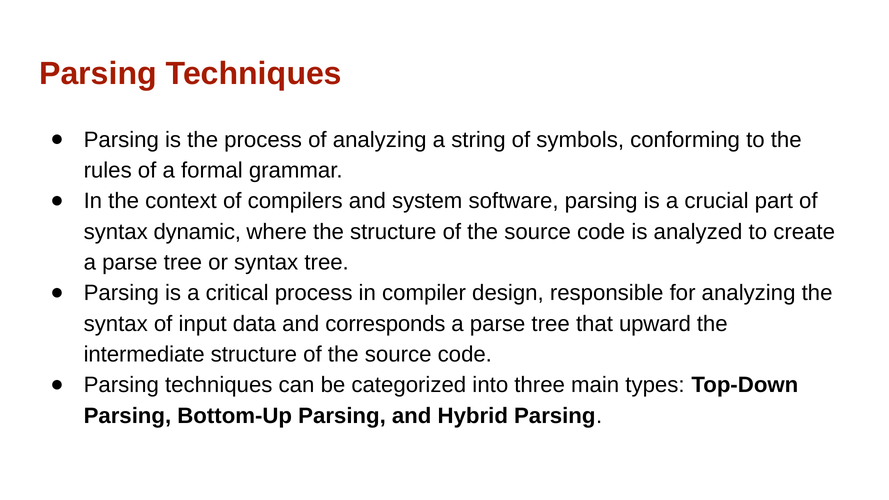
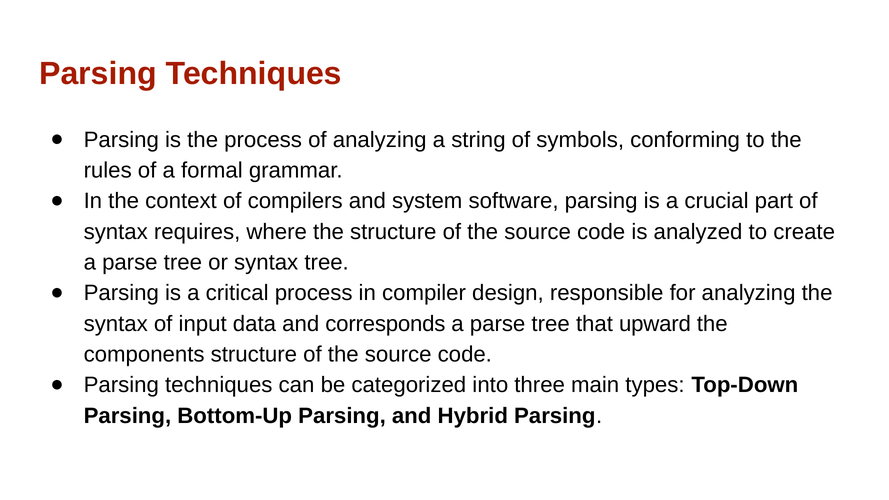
dynamic: dynamic -> requires
intermediate: intermediate -> components
